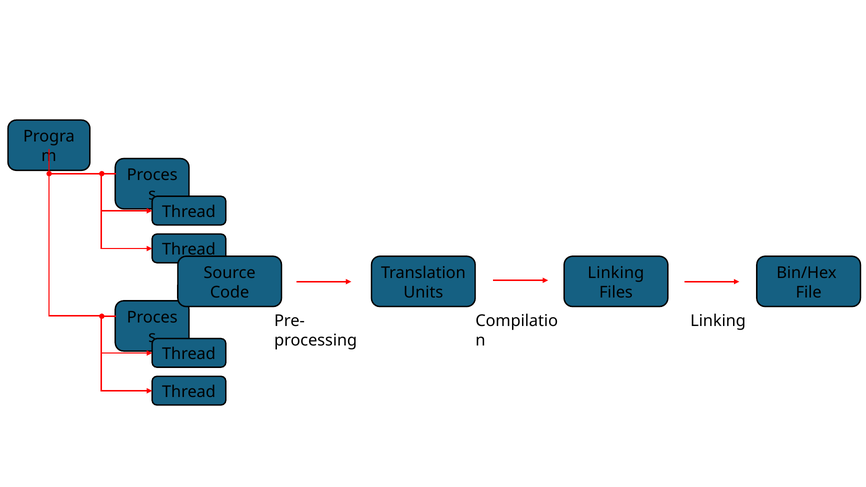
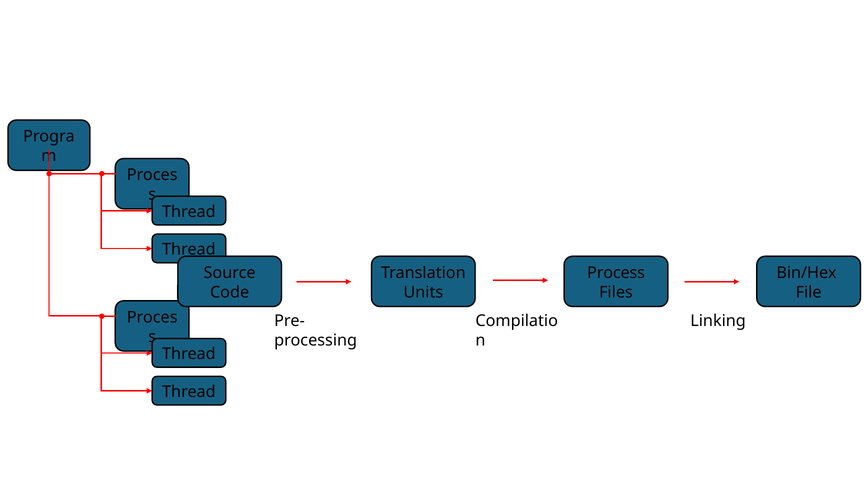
Linking at (616, 273): Linking -> Process
